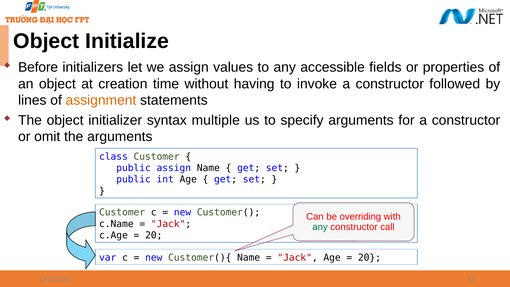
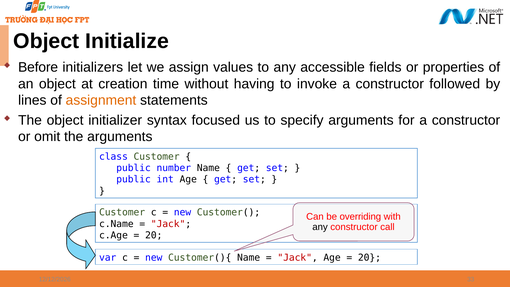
multiple: multiple -> focused
public assign: assign -> number
any at (320, 227) colour: green -> black
